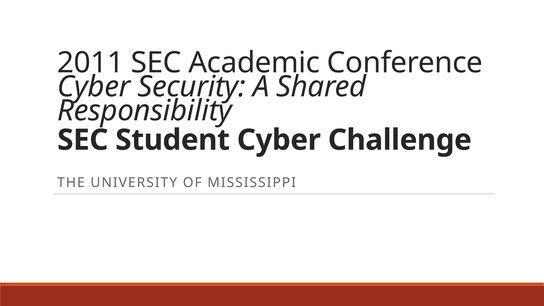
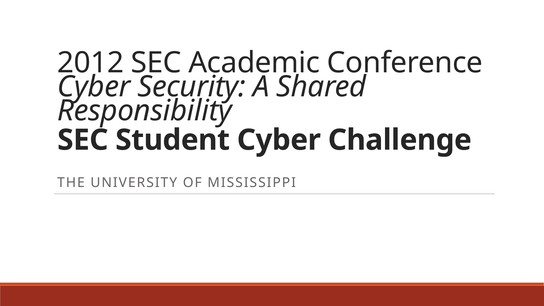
2011: 2011 -> 2012
